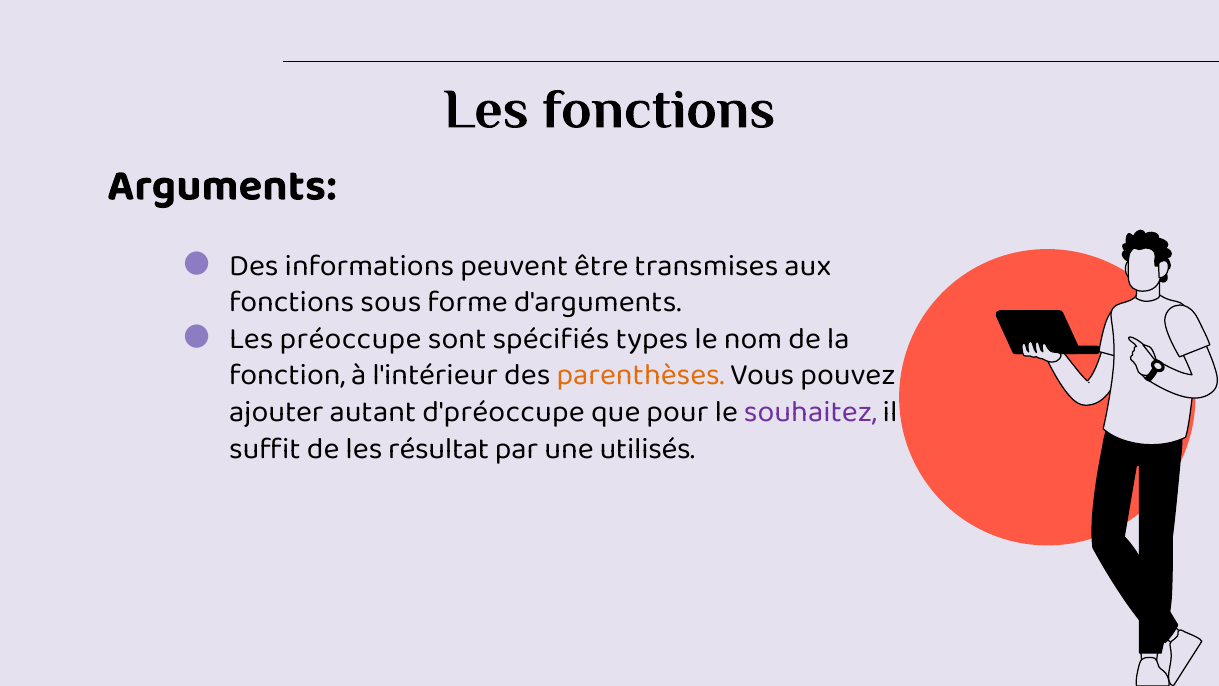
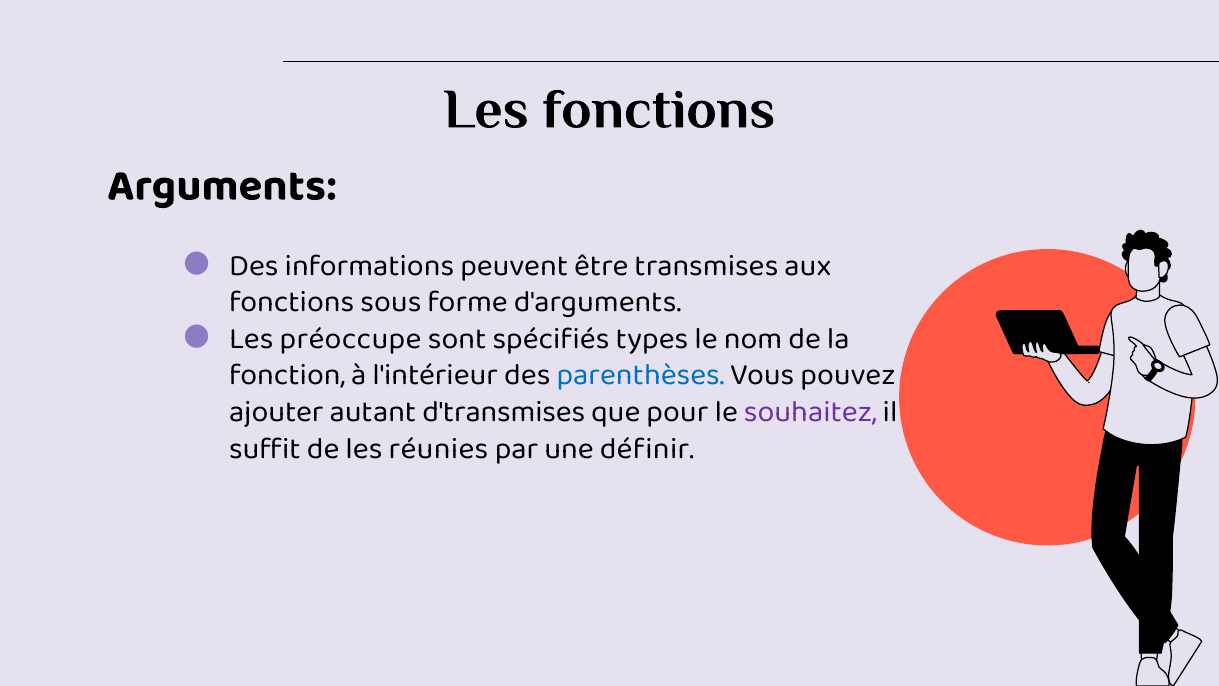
parenthèses colour: orange -> blue
d'préoccupe: d'préoccupe -> d'transmises
résultat: résultat -> réunies
utilisés: utilisés -> définir
